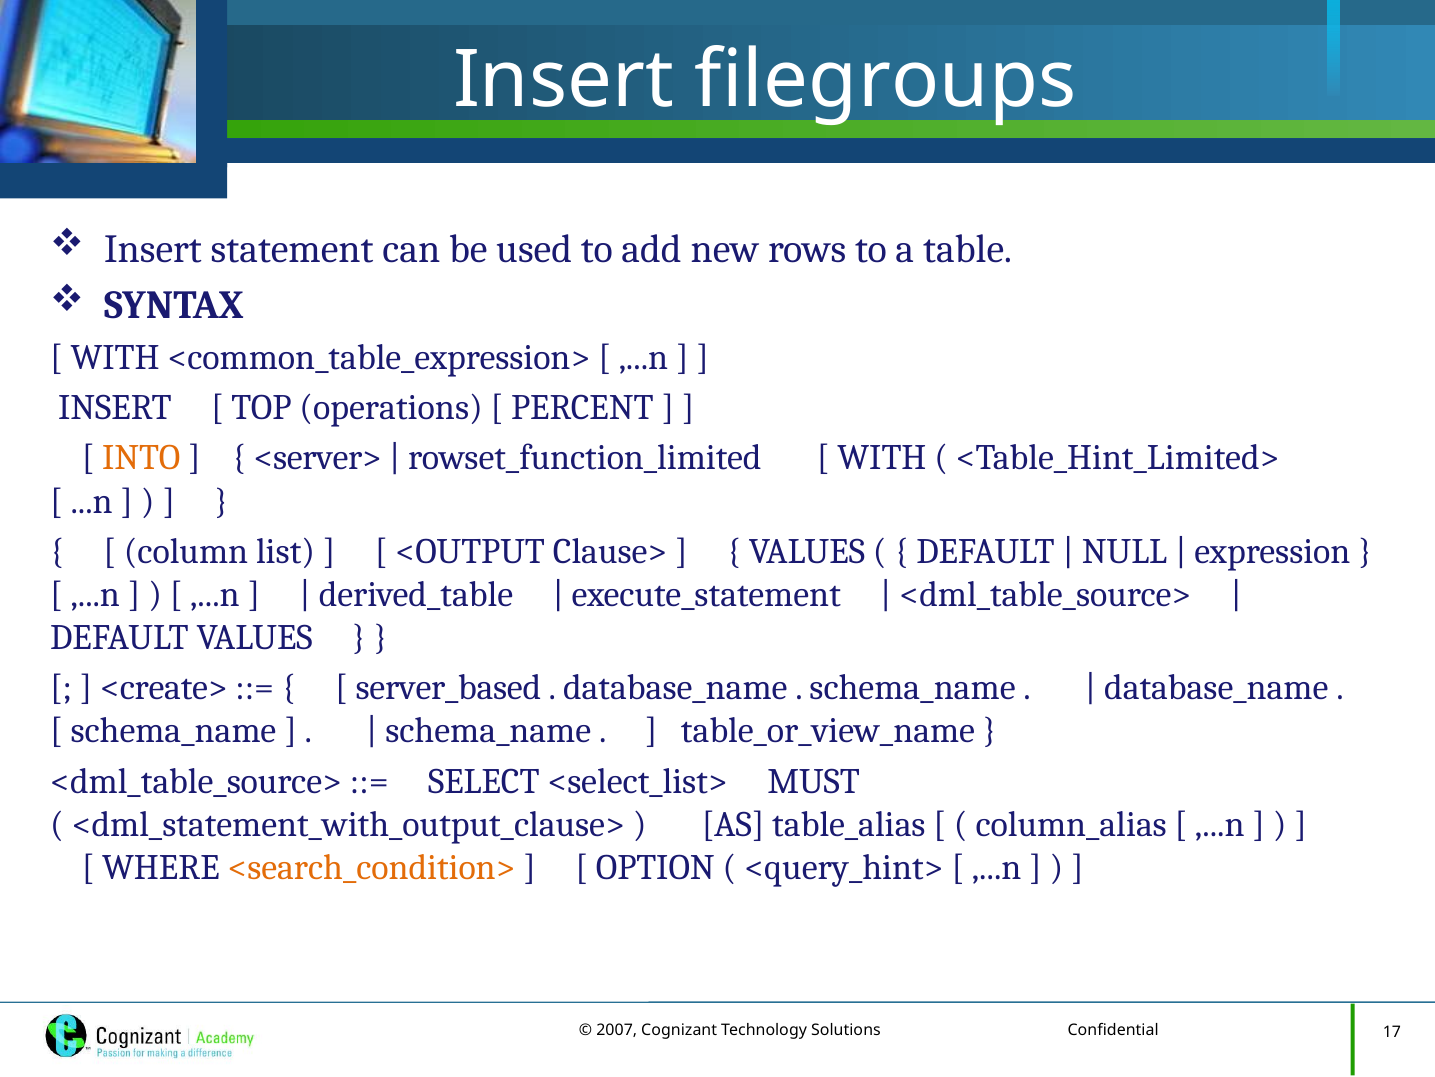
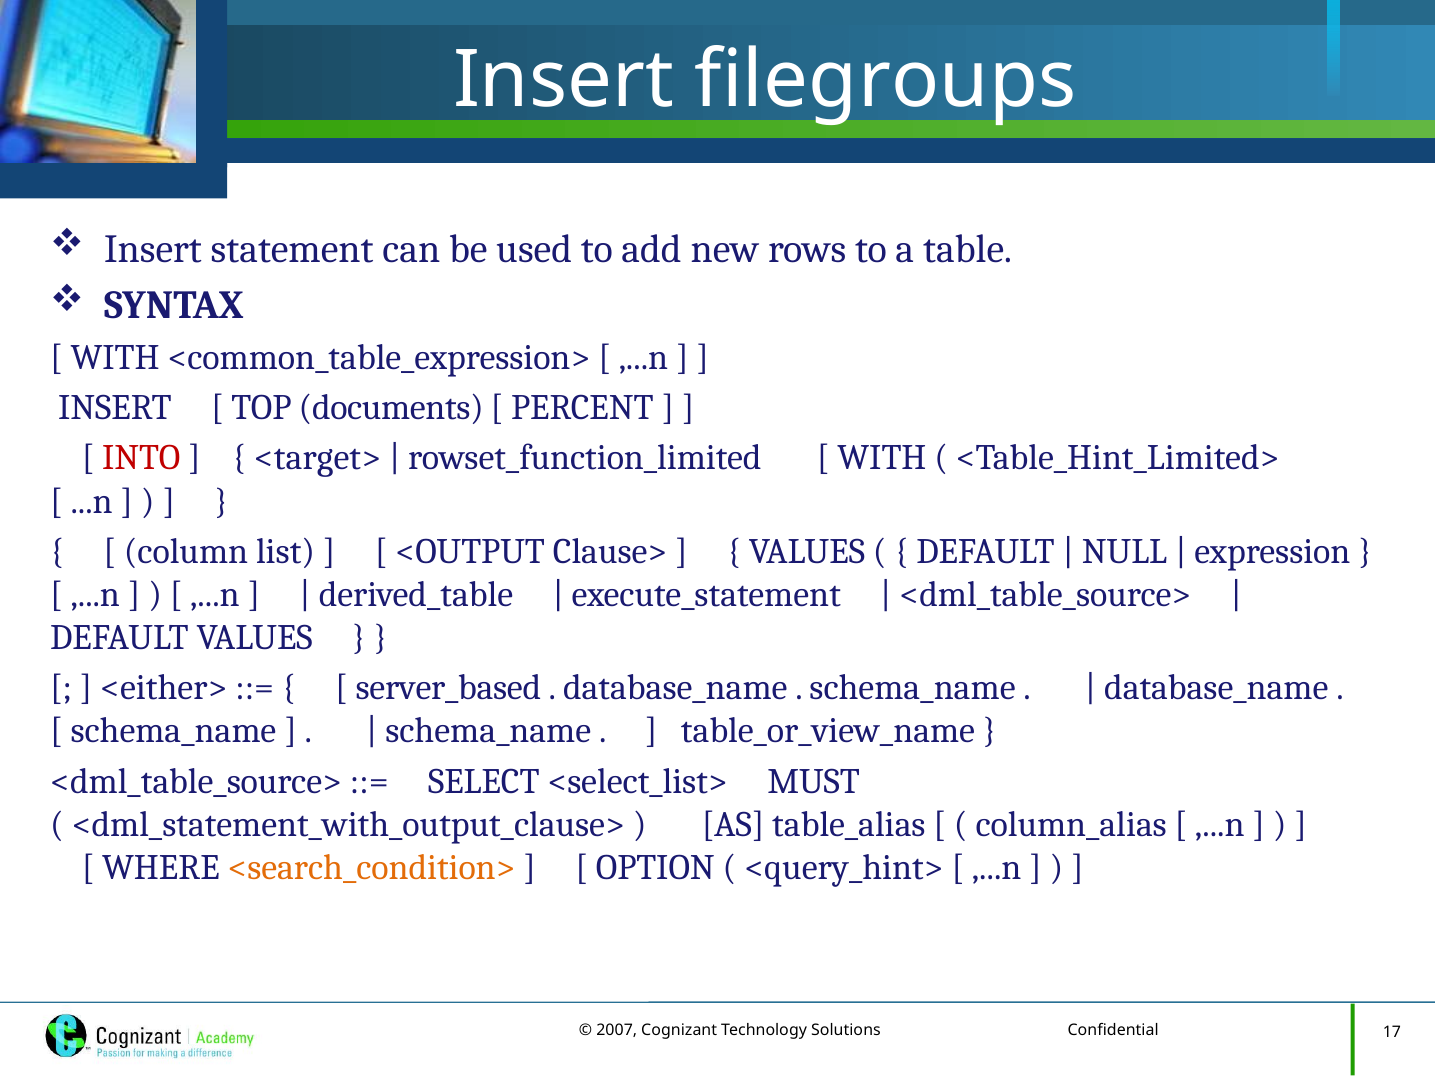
operations: operations -> documents
INTO colour: orange -> red
<server>: <server> -> <target>
<create>: <create> -> <either>
